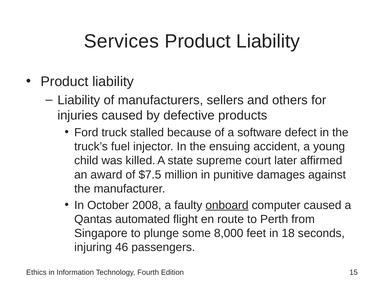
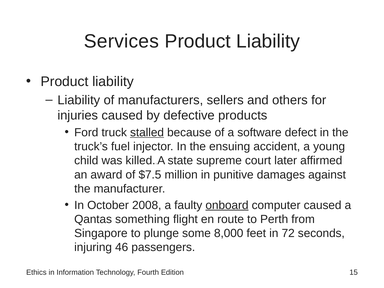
stalled underline: none -> present
automated: automated -> something
18: 18 -> 72
